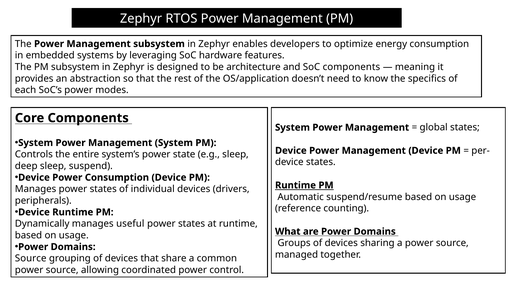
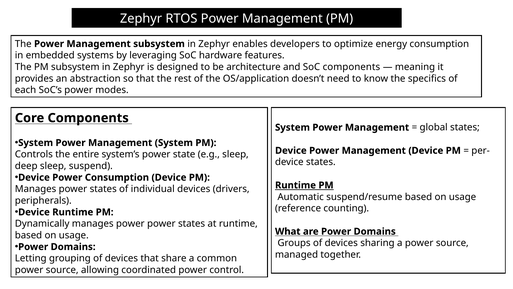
Dynamically manages useful: useful -> power
Source at (31, 258): Source -> Letting
